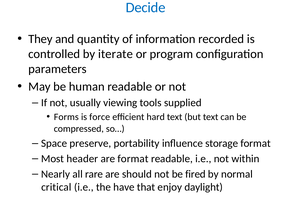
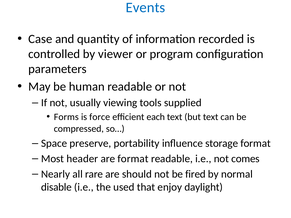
Decide: Decide -> Events
They: They -> Case
iterate: iterate -> viewer
hard: hard -> each
within: within -> comes
critical: critical -> disable
have: have -> used
